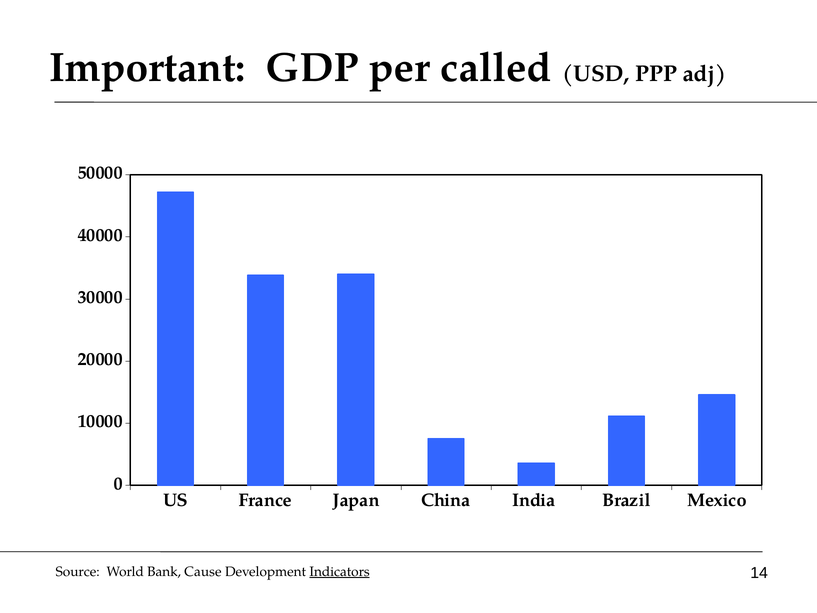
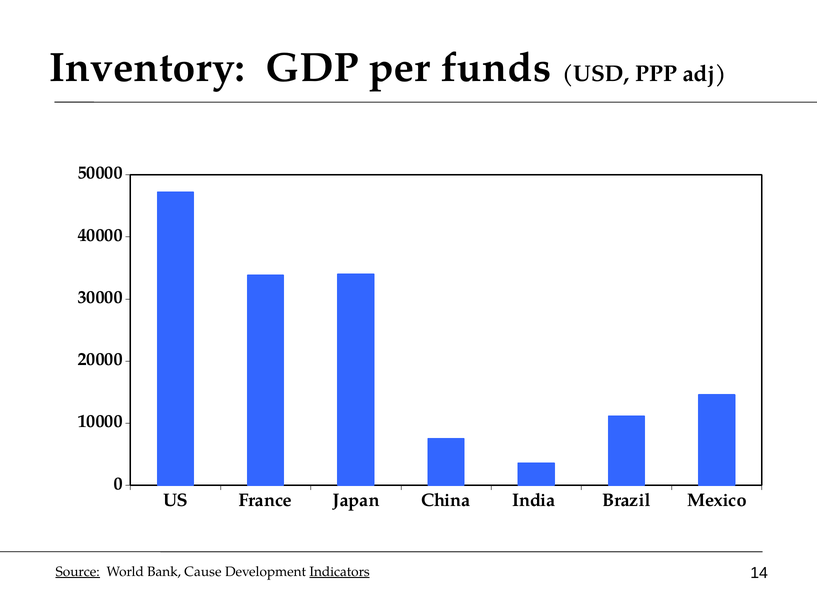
Important: Important -> Inventory
called: called -> funds
Source underline: none -> present
